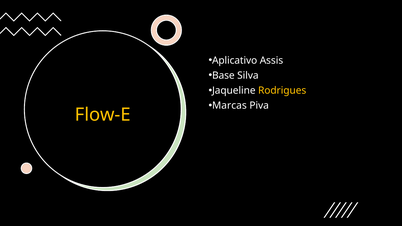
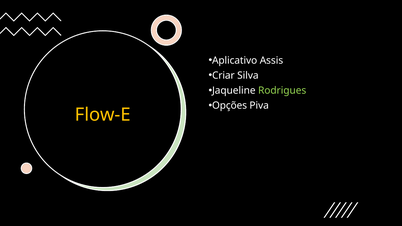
Base: Base -> Criar
Rodrigues colour: yellow -> light green
Marcas: Marcas -> Opções
